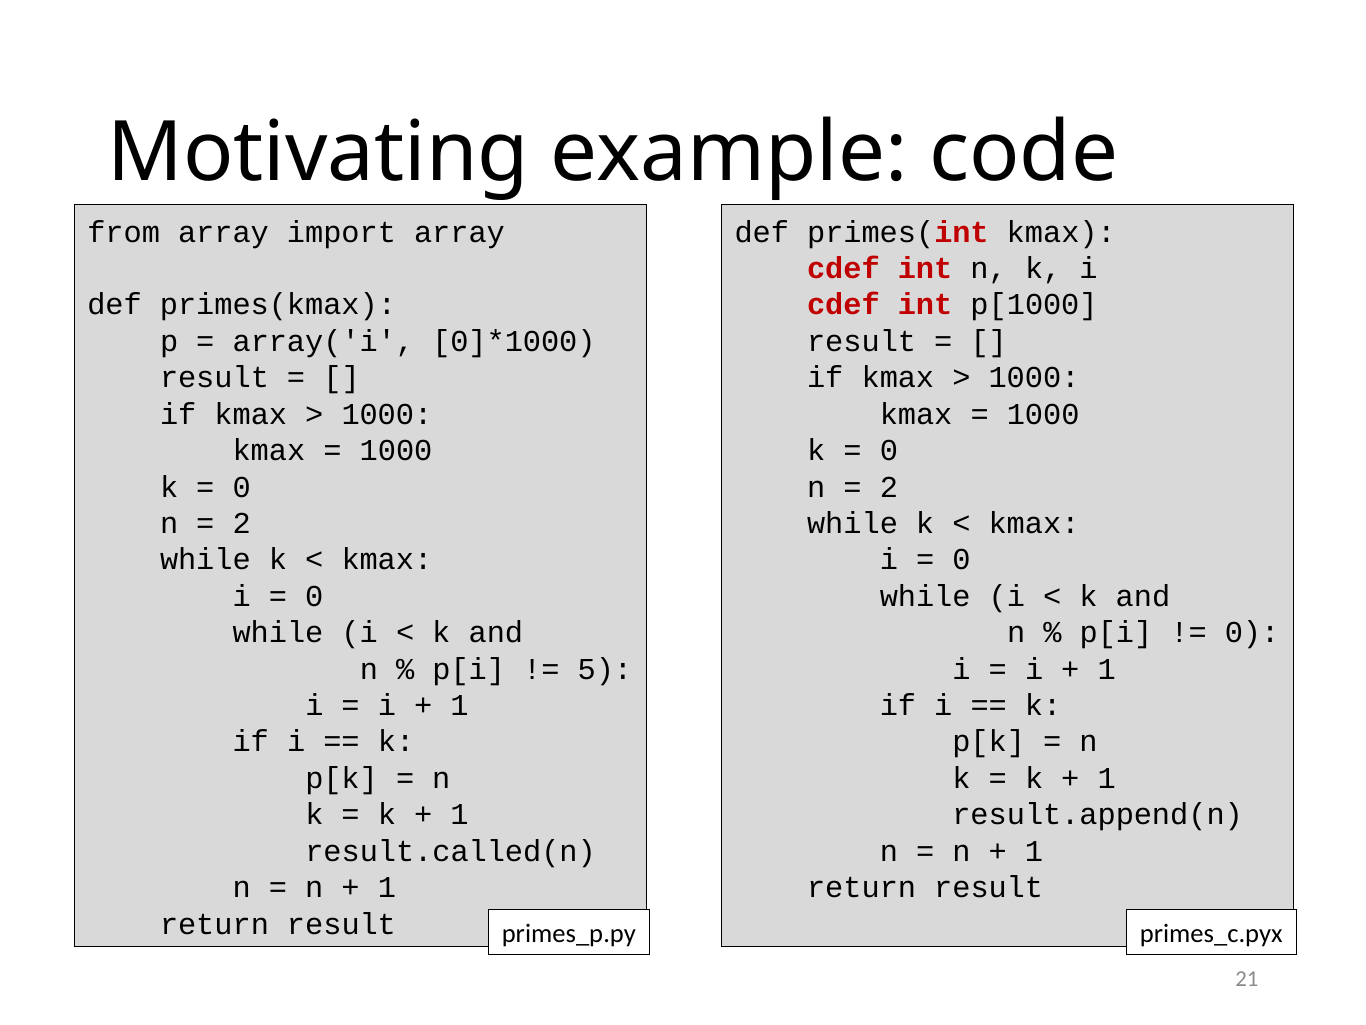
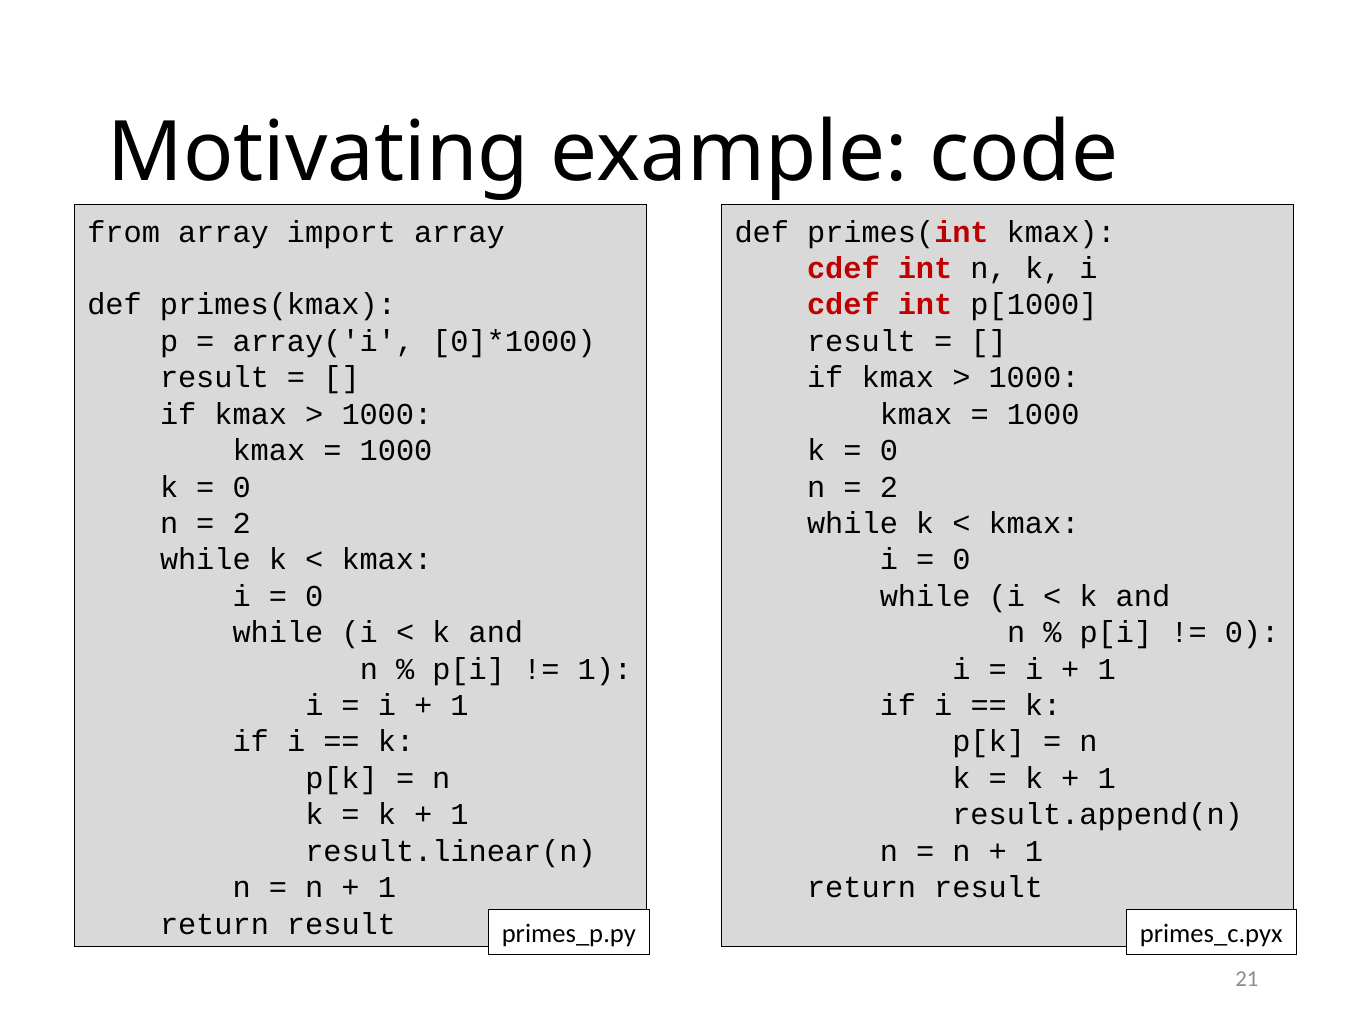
5 at (605, 669): 5 -> 1
result.called(n: result.called(n -> result.linear(n
